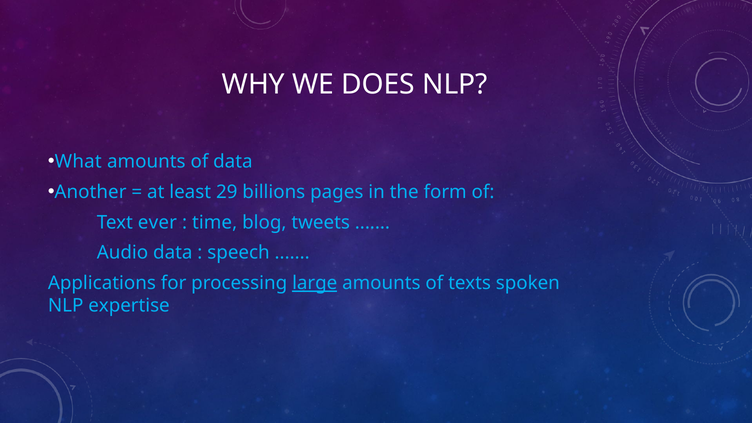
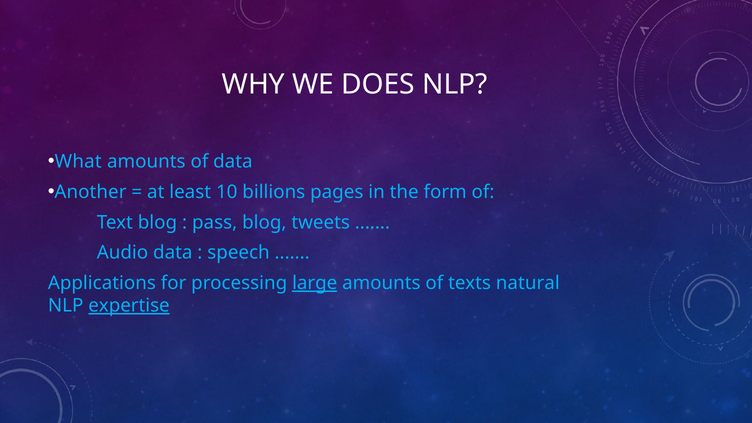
29: 29 -> 10
Text ever: ever -> blog
time: time -> pass
spoken: spoken -> natural
expertise underline: none -> present
